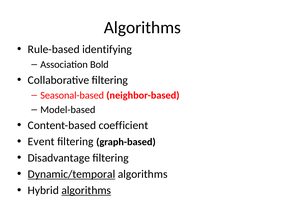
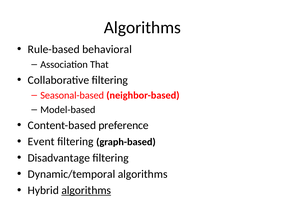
identifying: identifying -> behavioral
Bold: Bold -> That
coefficient: coefficient -> preference
Dynamic/temporal underline: present -> none
